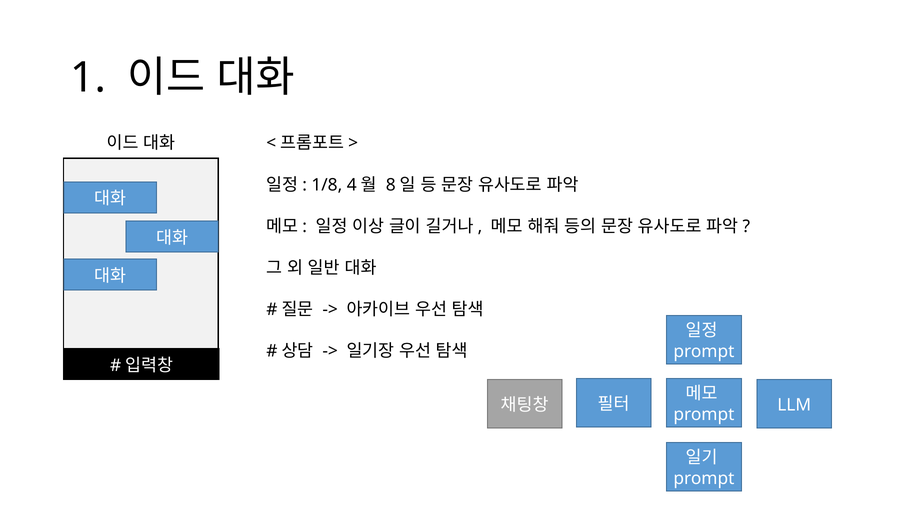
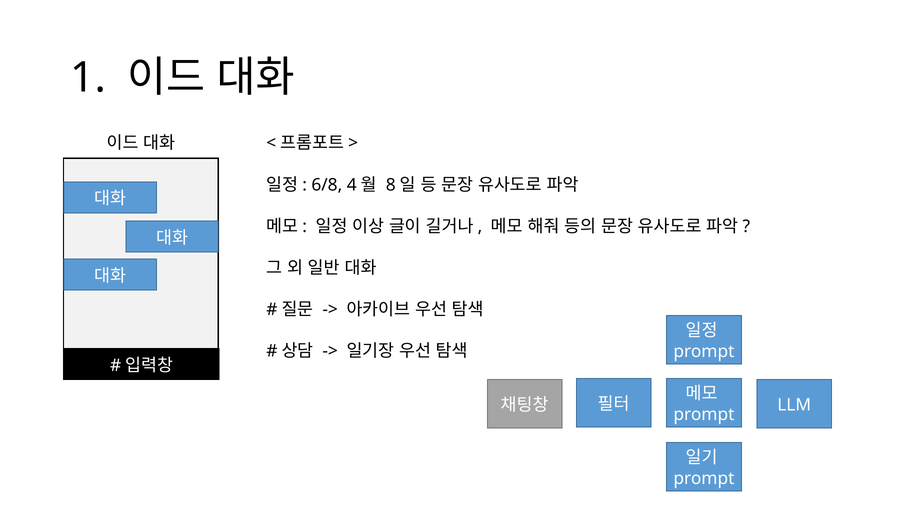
1/8: 1/8 -> 6/8
